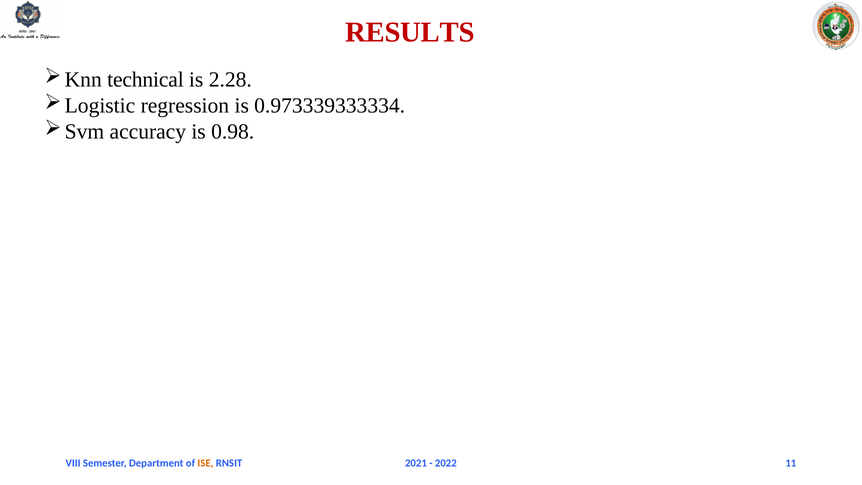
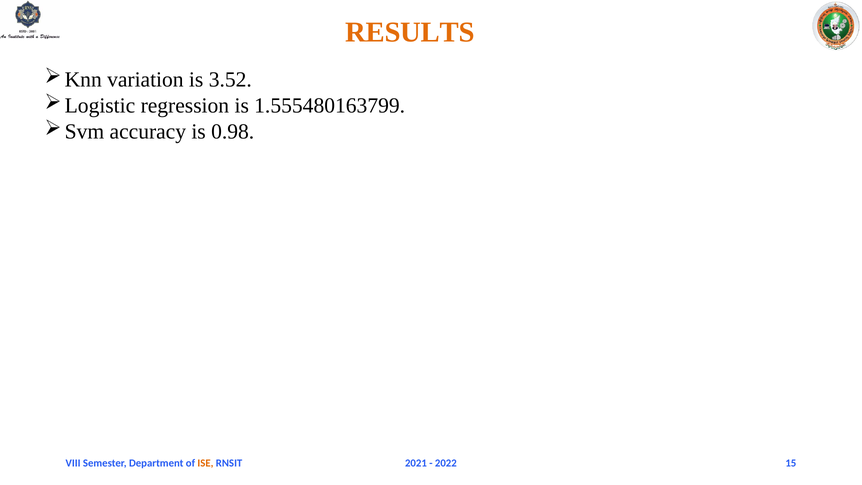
RESULTS colour: red -> orange
technical: technical -> variation
2.28: 2.28 -> 3.52
0.973339333334: 0.973339333334 -> 1.555480163799
11: 11 -> 15
